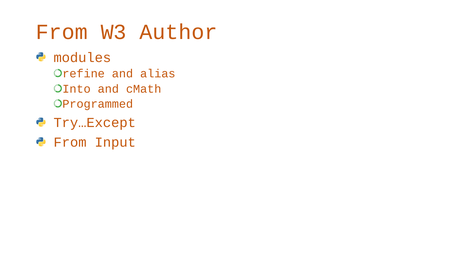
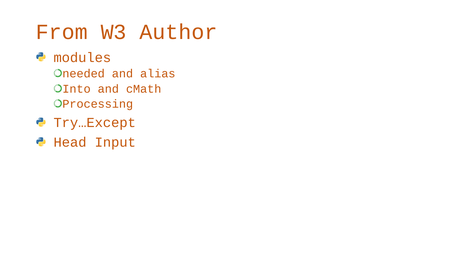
refine: refine -> needed
Programmed: Programmed -> Processing
From at (70, 142): From -> Head
